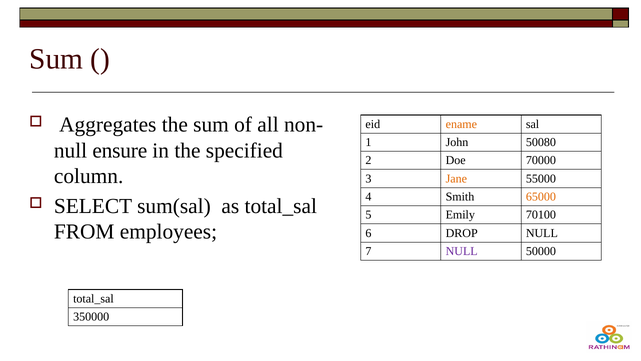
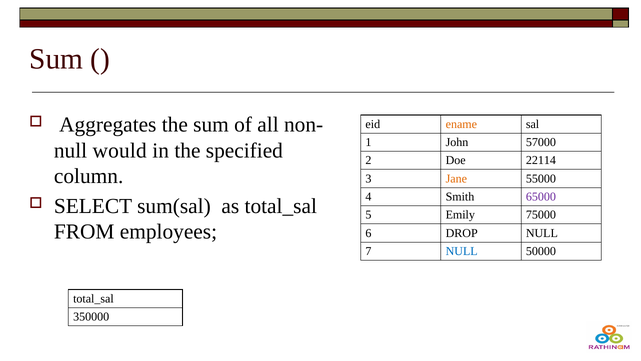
50080: 50080 -> 57000
ensure: ensure -> would
70000: 70000 -> 22114
65000 colour: orange -> purple
70100: 70100 -> 75000
NULL at (462, 251) colour: purple -> blue
